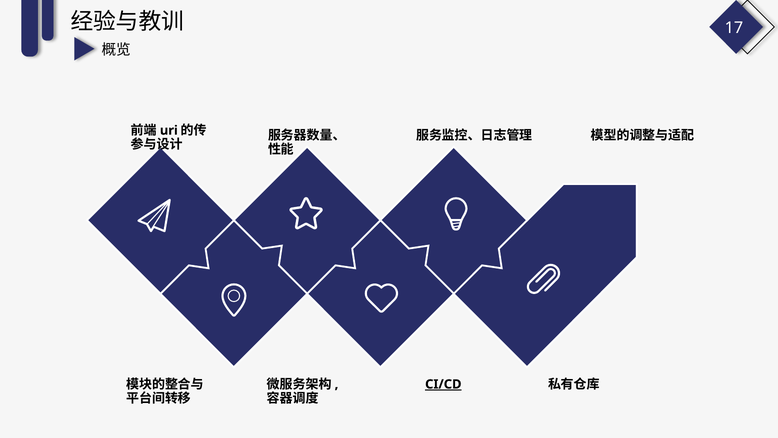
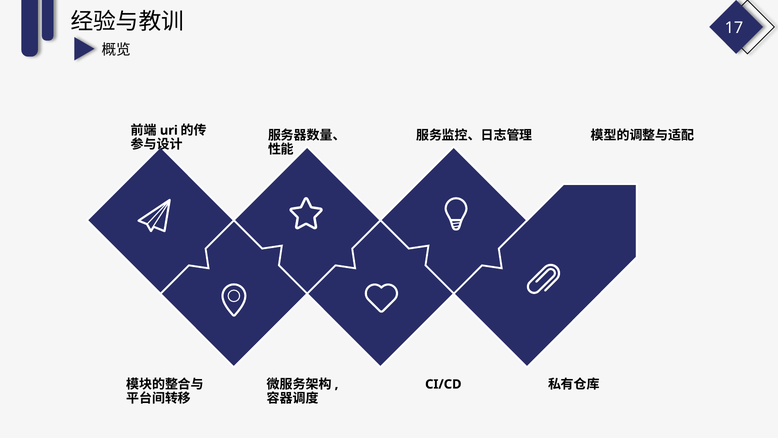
CI/CD underline: present -> none
